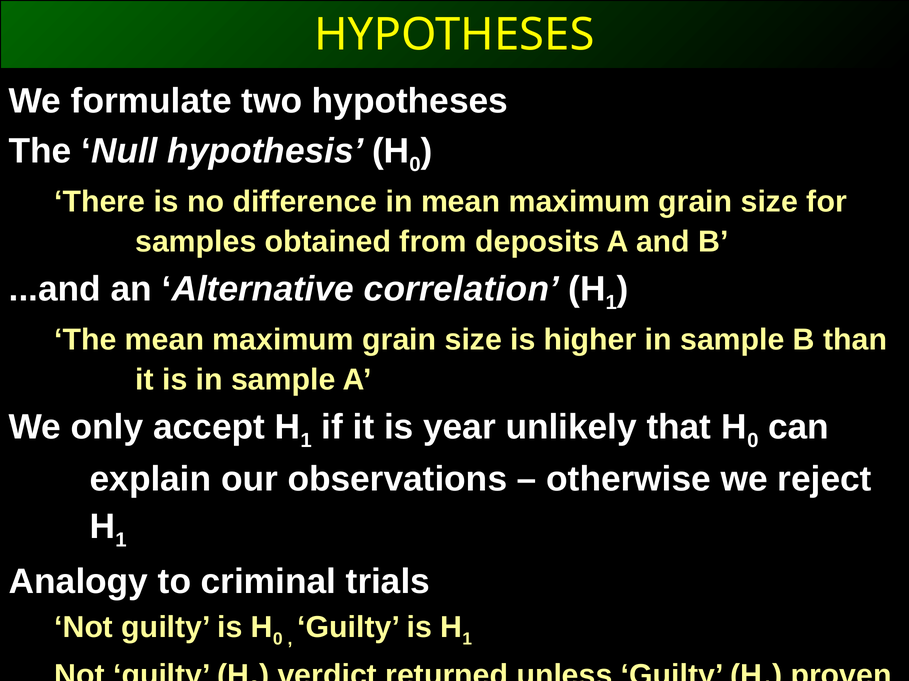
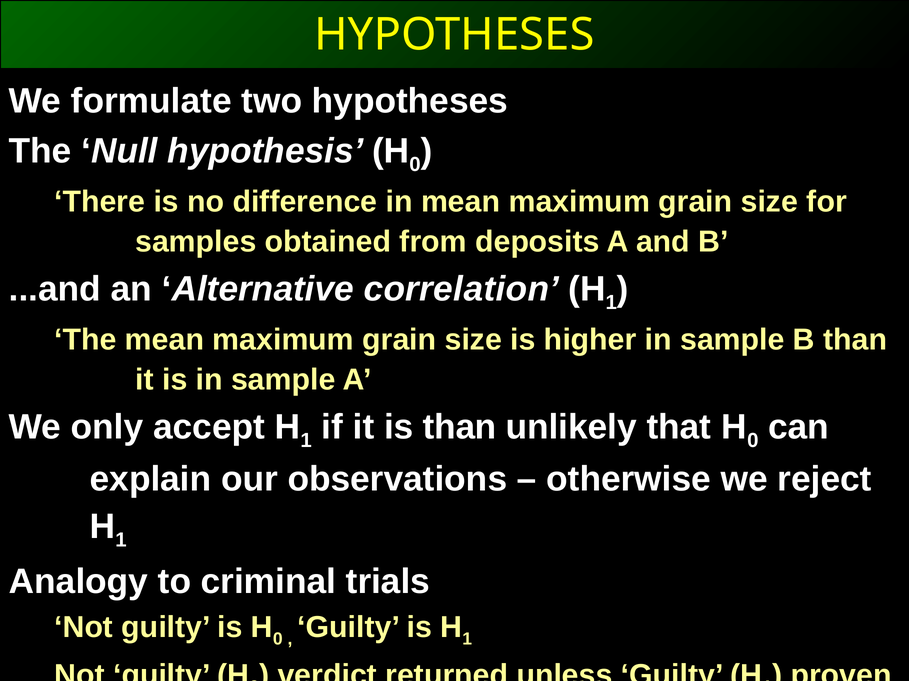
is year: year -> than
